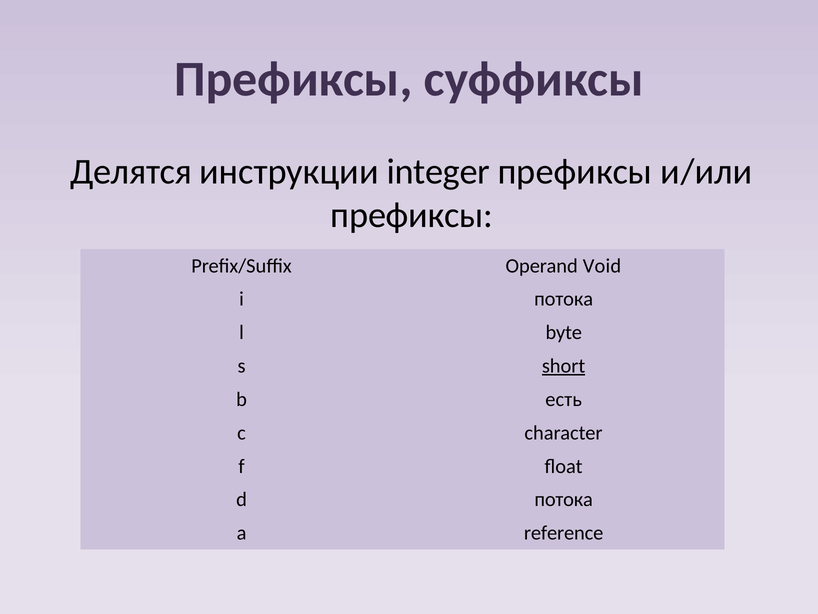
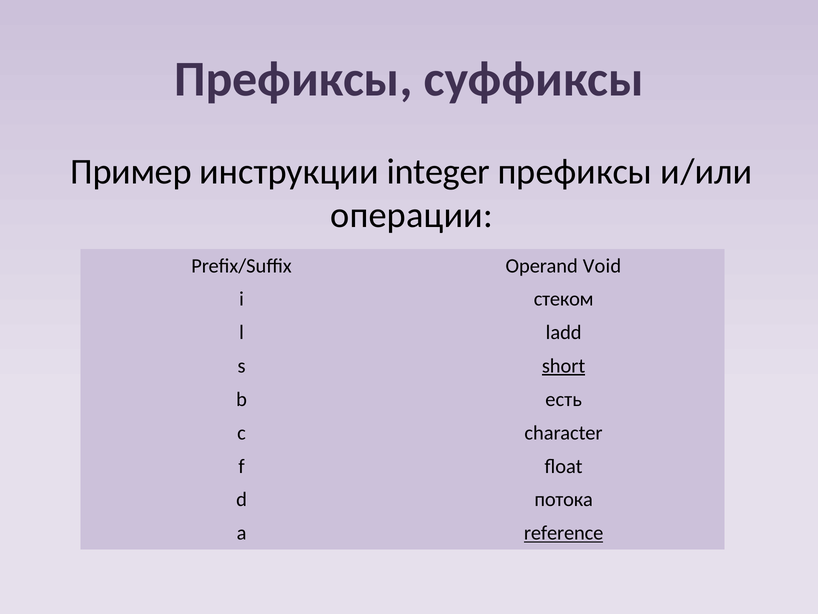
Делятся: Делятся -> Пример
префиксы at (412, 215): префиксы -> операции
i потока: потока -> стеком
byte: byte -> ladd
reference underline: none -> present
